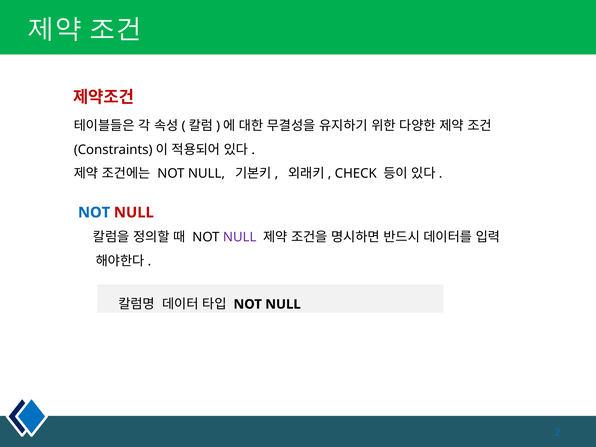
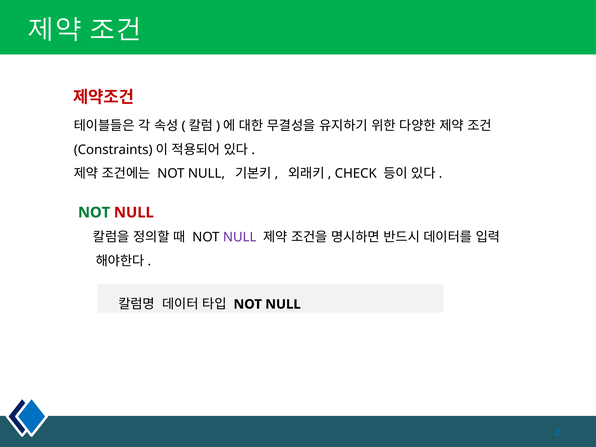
NOT at (94, 213) colour: blue -> green
